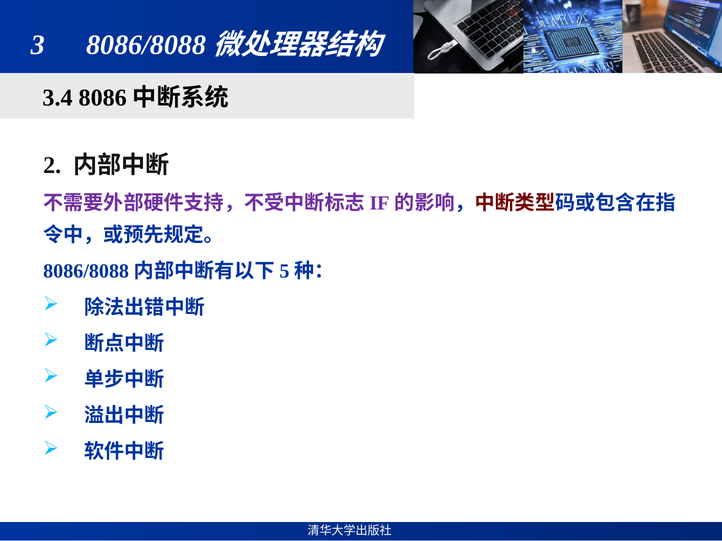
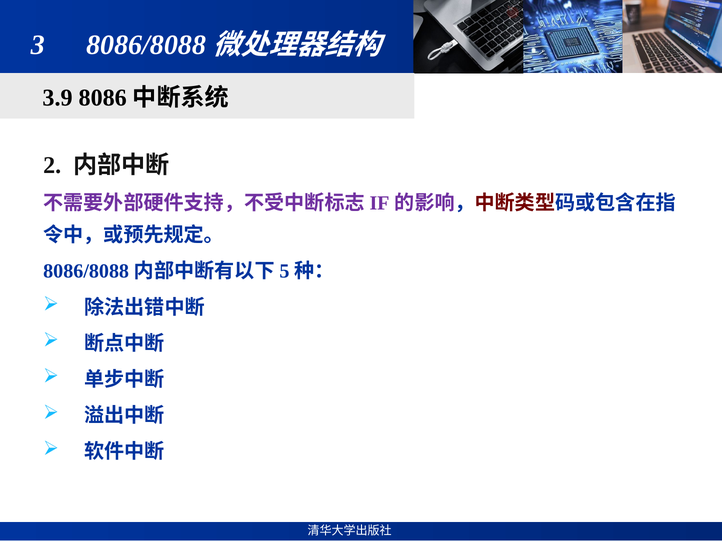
3.4: 3.4 -> 3.9
